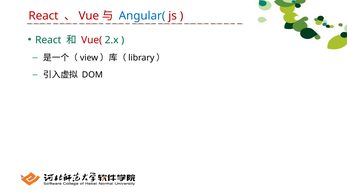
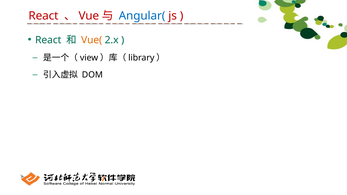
Vue( colour: red -> orange
